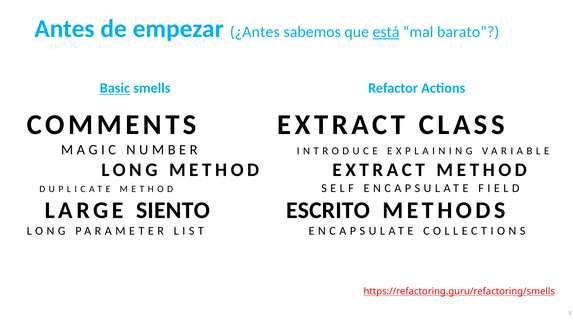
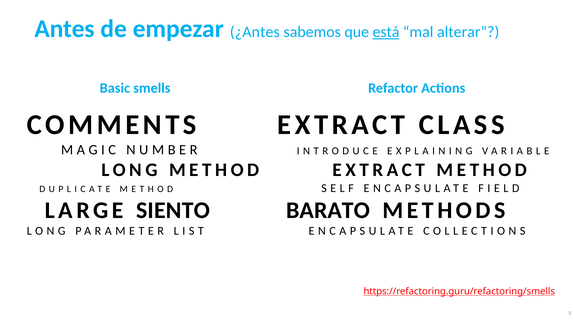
barato: barato -> alterar
Basic underline: present -> none
ESCRITO: ESCRITO -> BARATO
